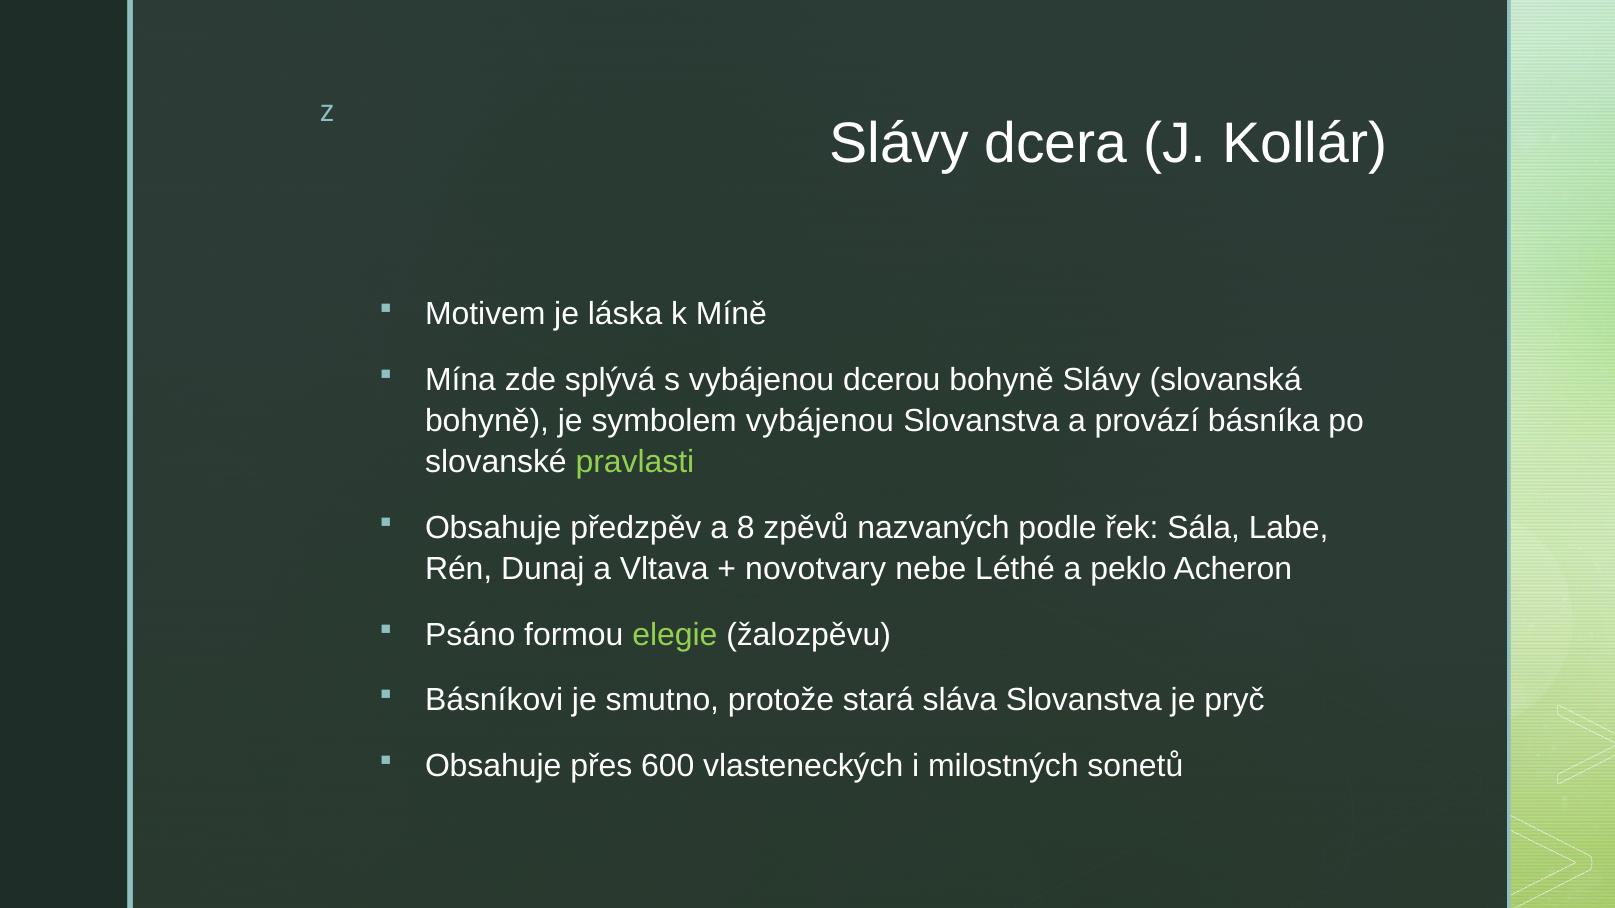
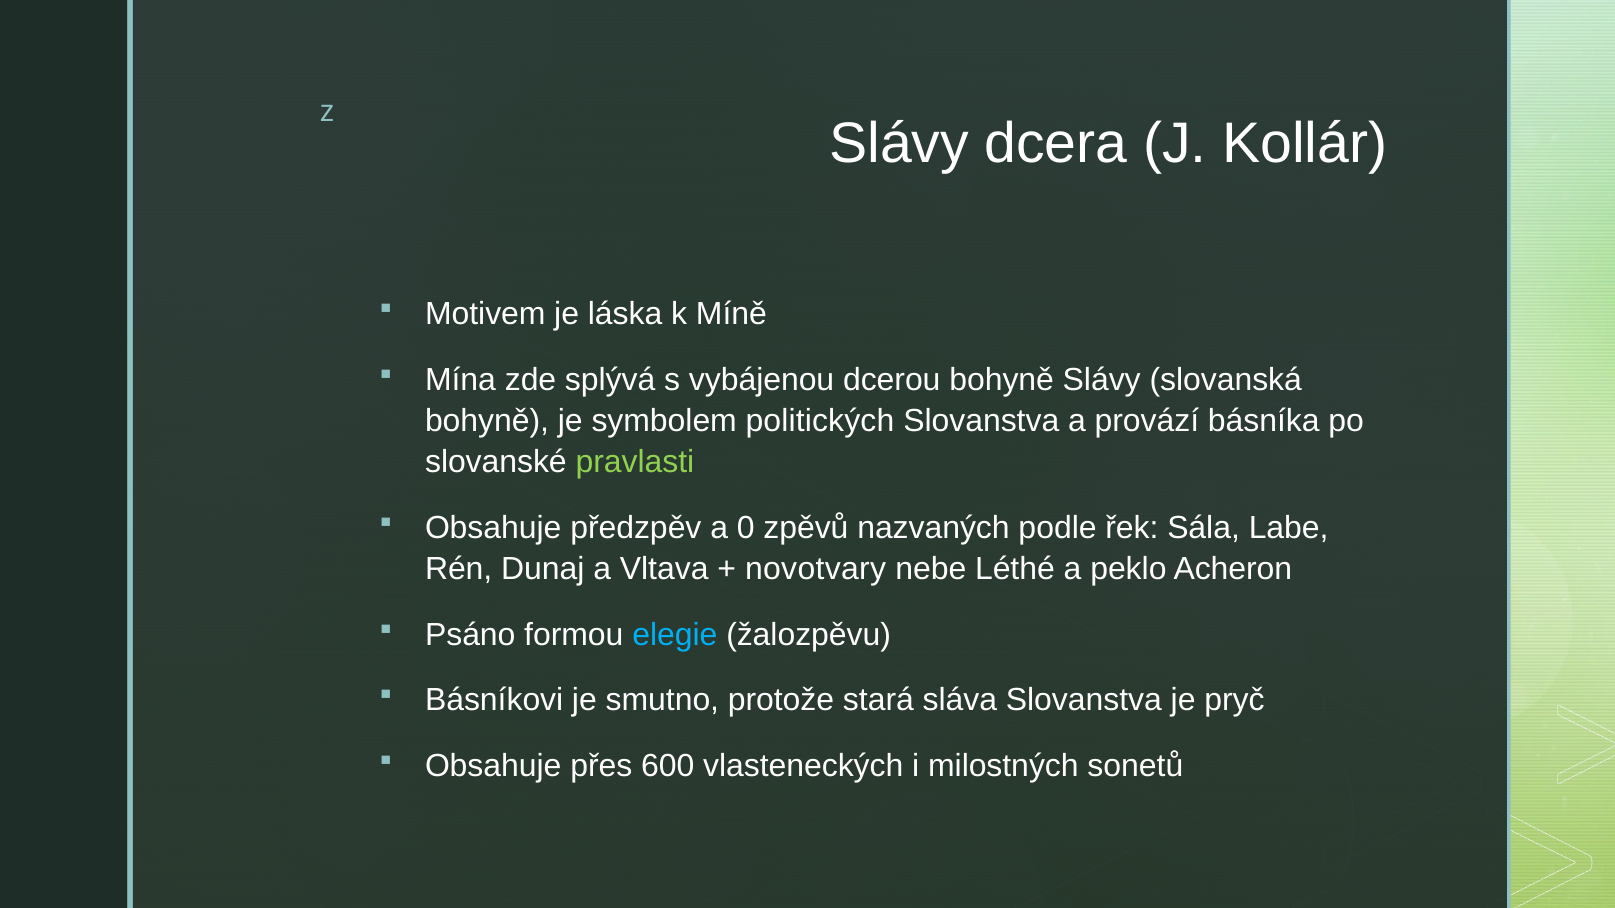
symbolem vybájenou: vybájenou -> politických
8: 8 -> 0
elegie colour: light green -> light blue
